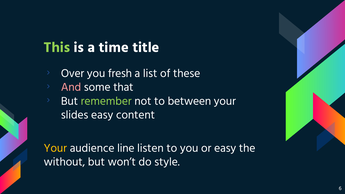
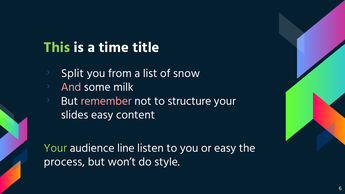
Over: Over -> Split
fresh: fresh -> from
these: these -> snow
that: that -> milk
remember colour: light green -> pink
between: between -> structure
Your at (55, 148) colour: yellow -> light green
without: without -> process
